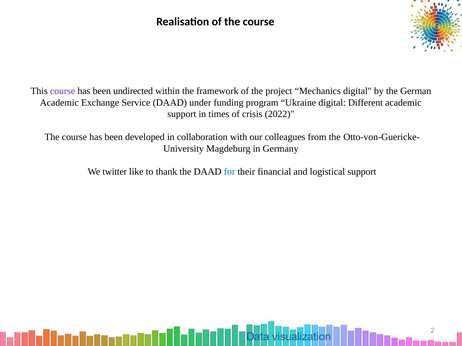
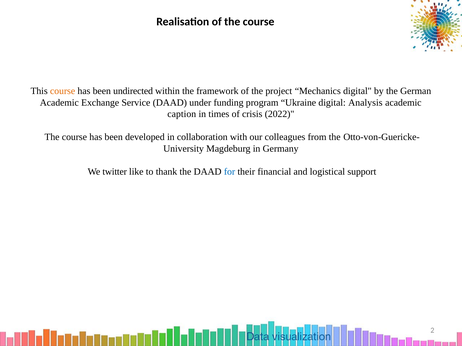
course at (63, 91) colour: purple -> orange
Different: Different -> Analysis
support at (182, 114): support -> caption
